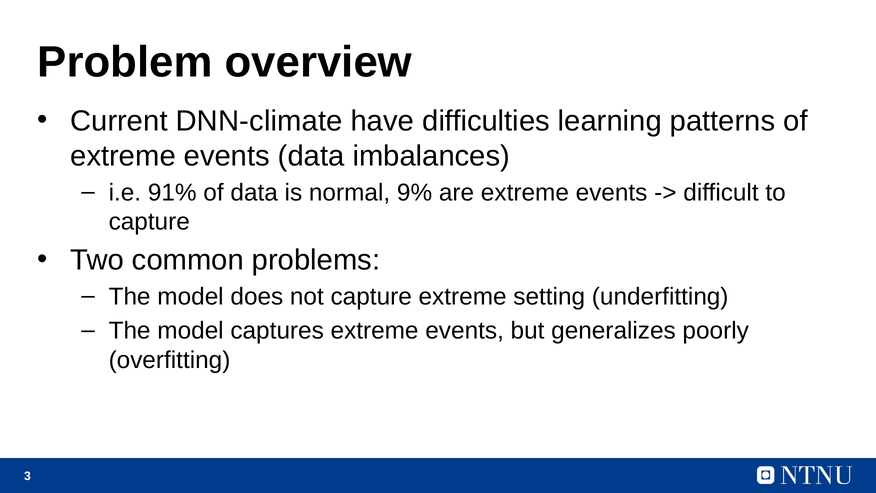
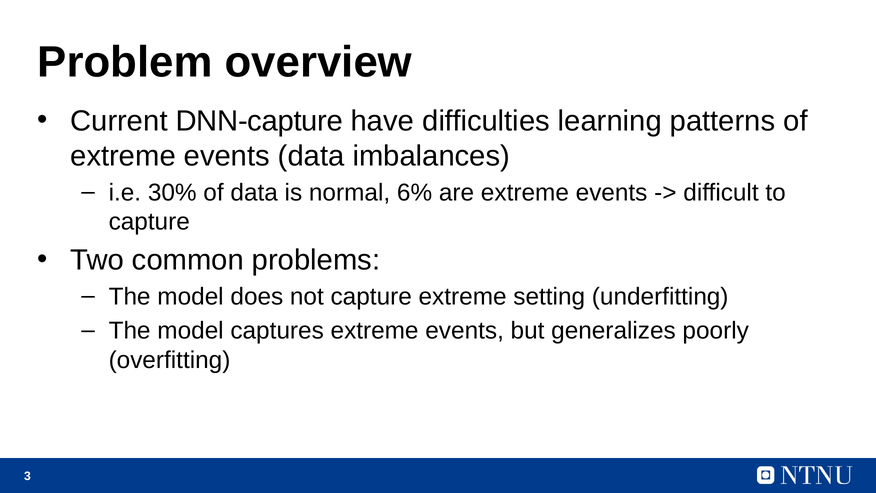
DNN-climate: DNN-climate -> DNN-capture
91%: 91% -> 30%
9%: 9% -> 6%
